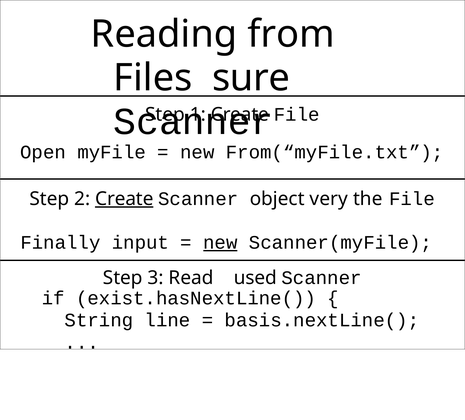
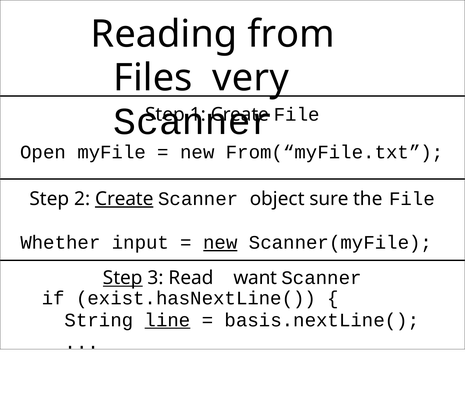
sure: sure -> very
very: very -> sure
Finally: Finally -> Whether
Step at (123, 278) underline: none -> present
used: used -> want
line underline: none -> present
